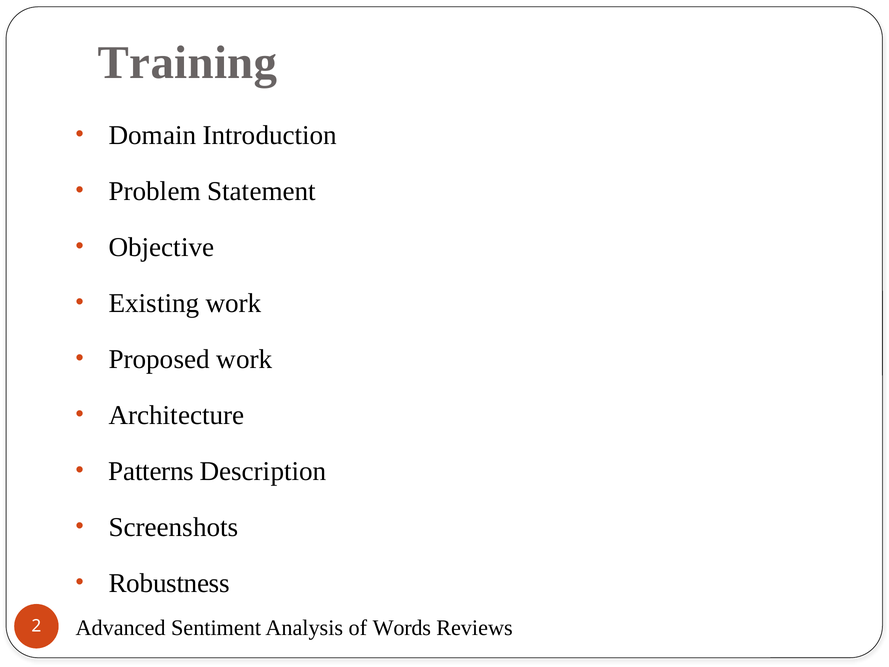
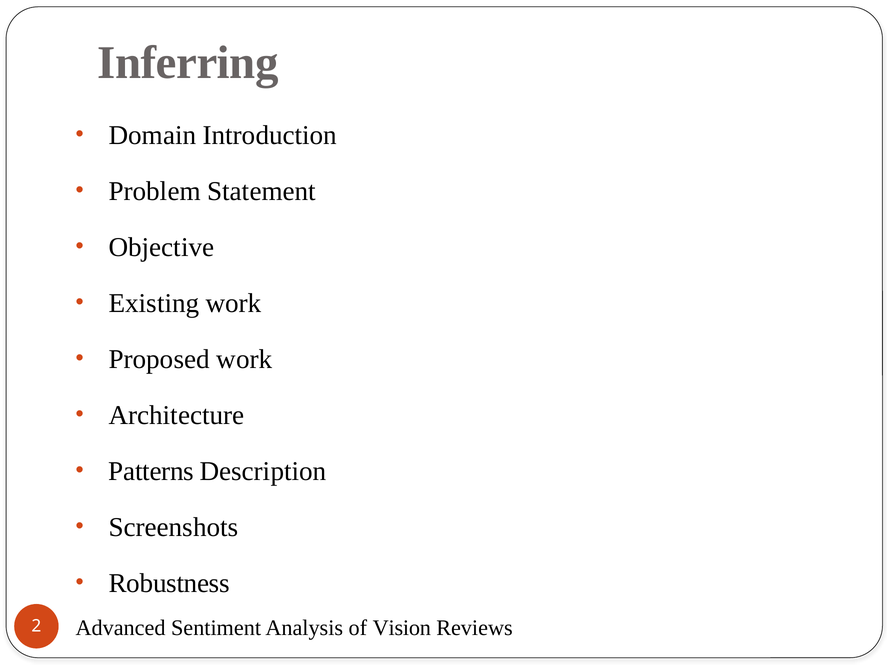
Training: Training -> Inferring
Words: Words -> Vision
